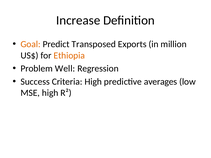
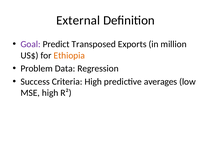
Increase: Increase -> External
Goal colour: orange -> purple
Well: Well -> Data
